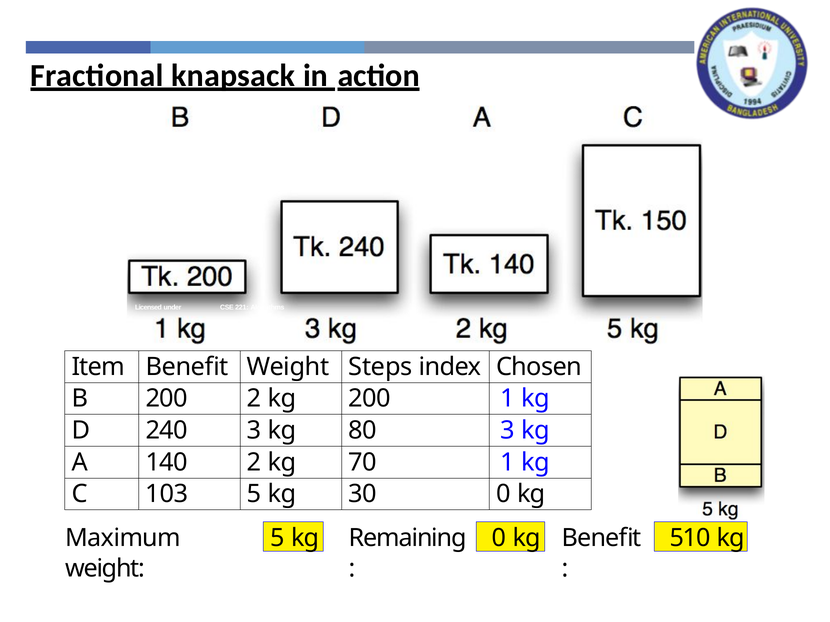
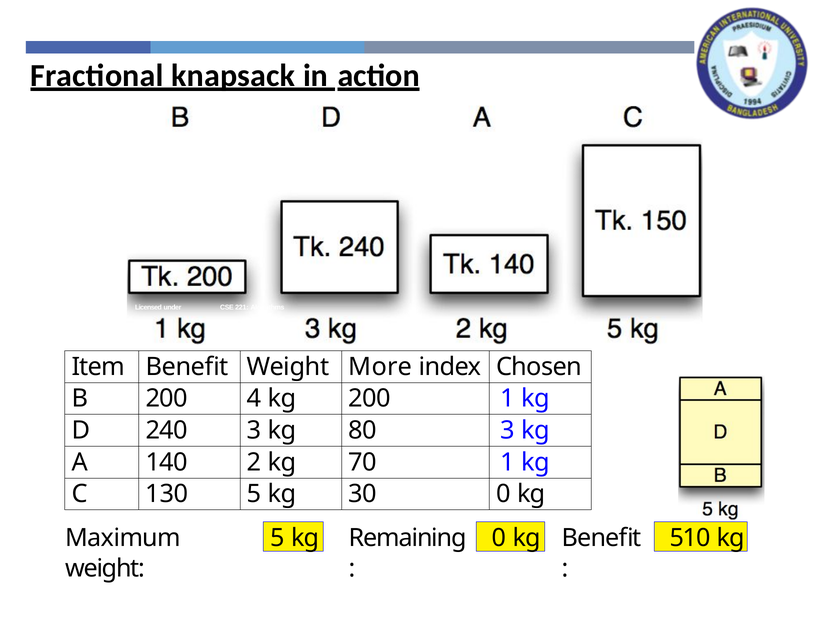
Steps: Steps -> More
200 2: 2 -> 4
103: 103 -> 130
